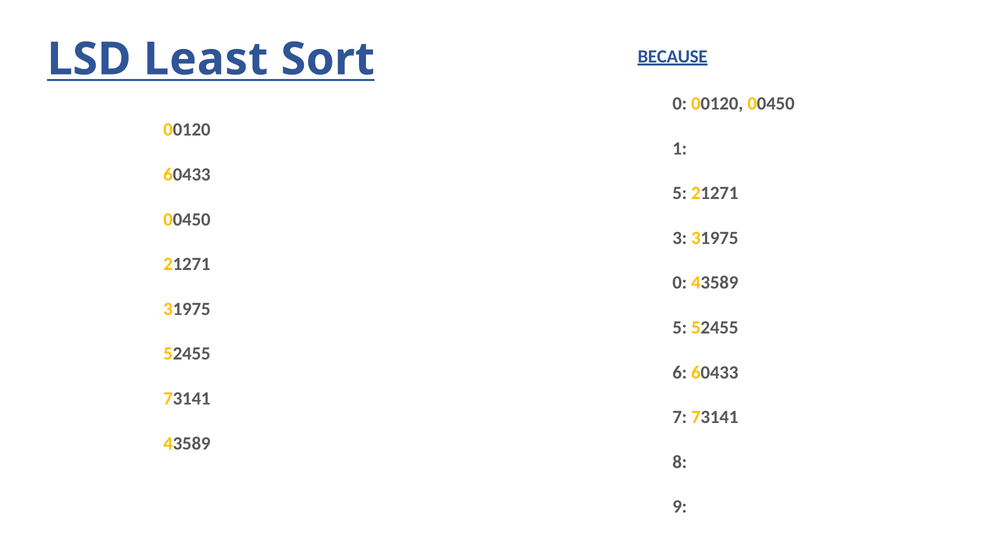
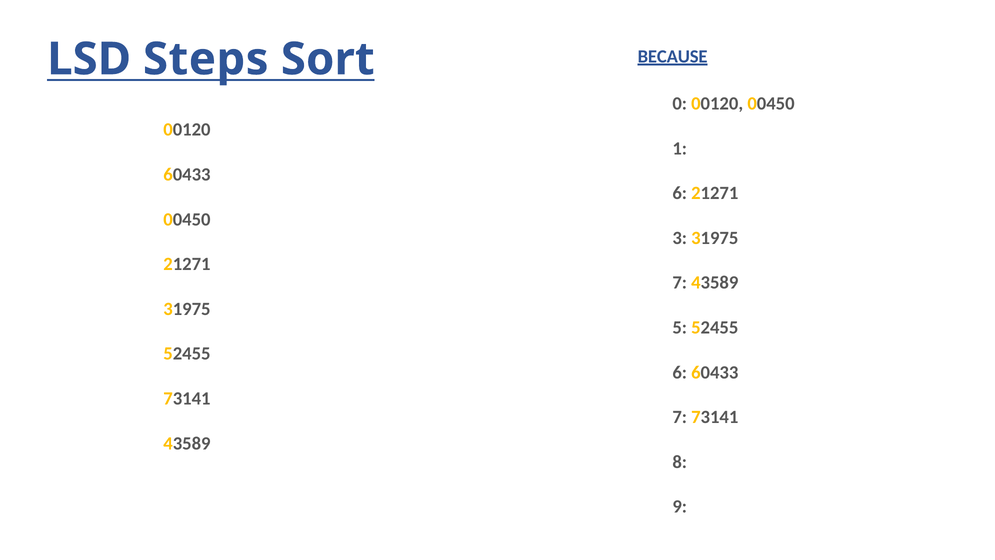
Least: Least -> Steps
5 at (680, 193): 5 -> 6
0 at (680, 283): 0 -> 7
